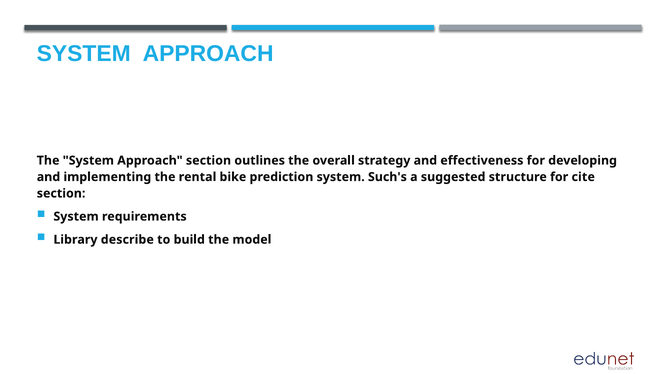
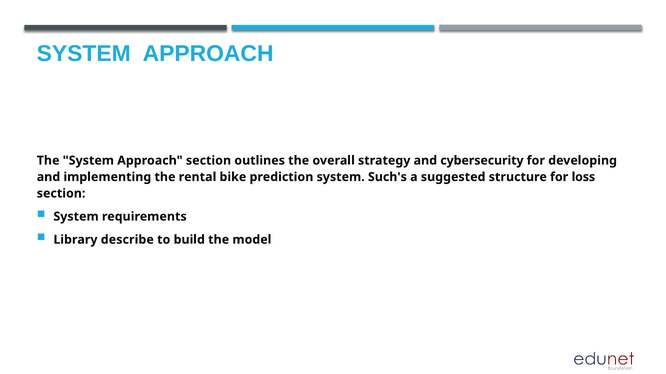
effectiveness: effectiveness -> cybersecurity
cite: cite -> loss
